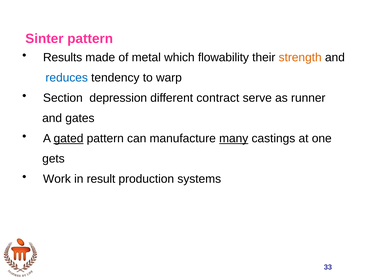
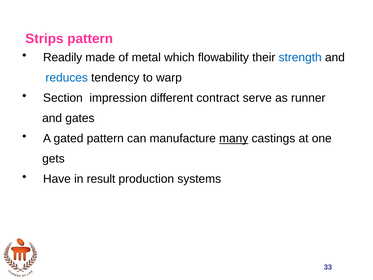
Sinter: Sinter -> Strips
Results: Results -> Readily
strength colour: orange -> blue
depression: depression -> impression
gated underline: present -> none
Work: Work -> Have
